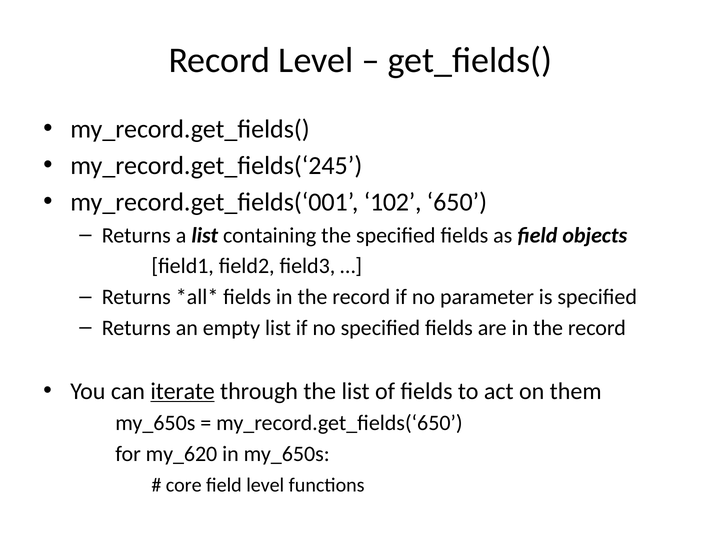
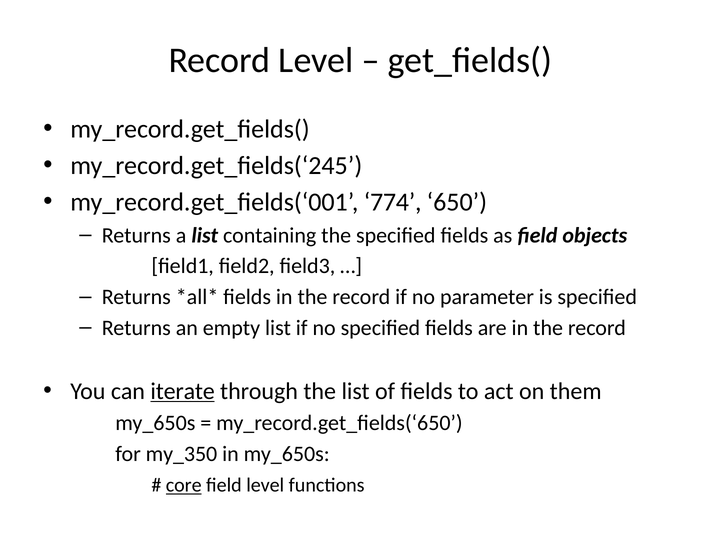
102: 102 -> 774
my_620: my_620 -> my_350
core underline: none -> present
